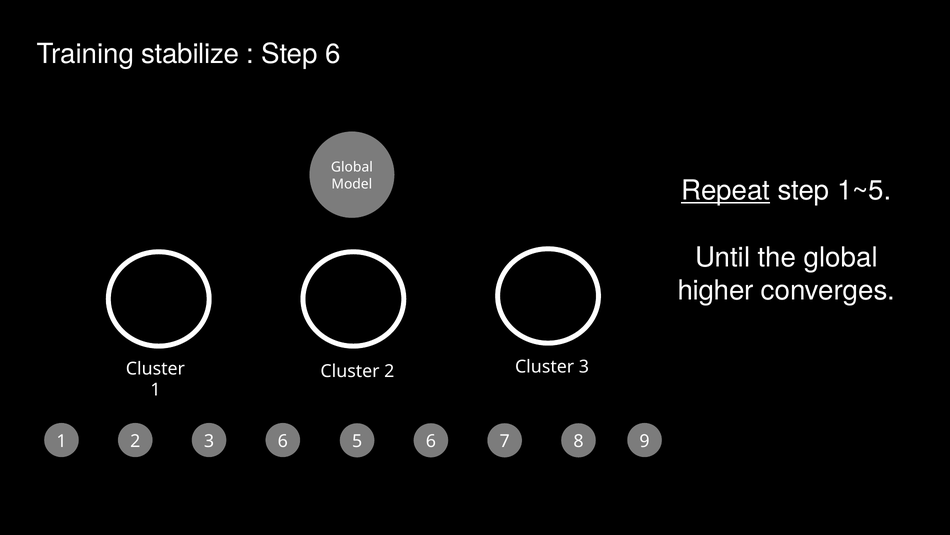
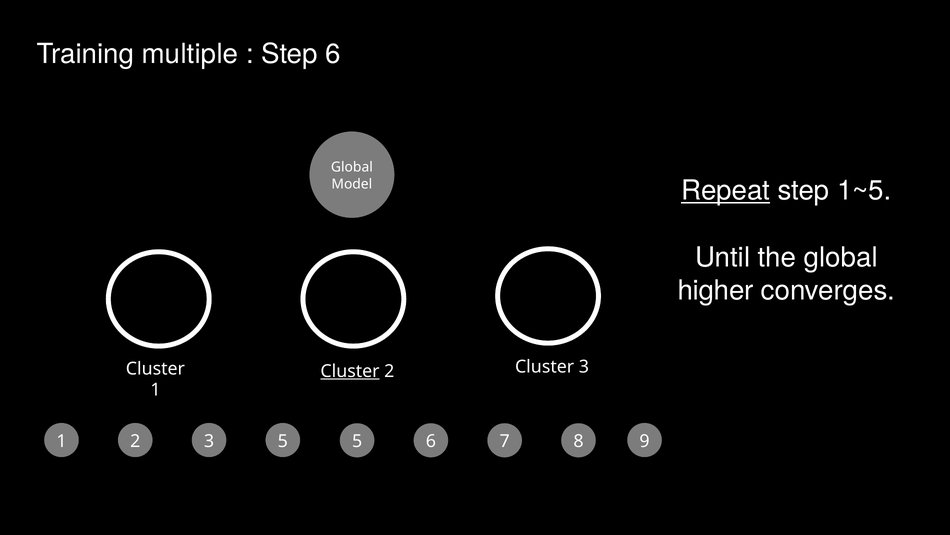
stabilize: stabilize -> multiple
Cluster at (350, 371) underline: none -> present
3 6: 6 -> 5
